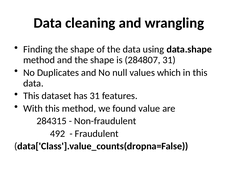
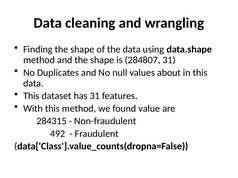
which: which -> about
